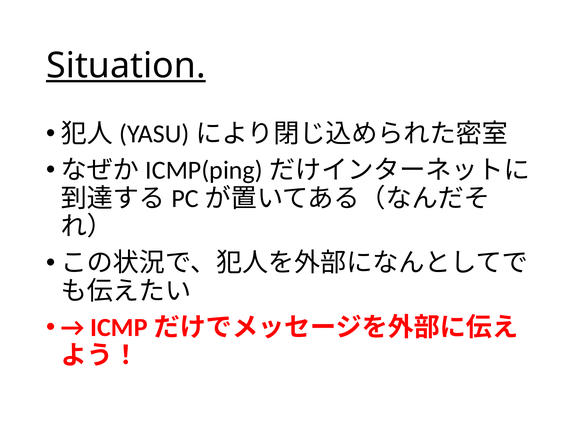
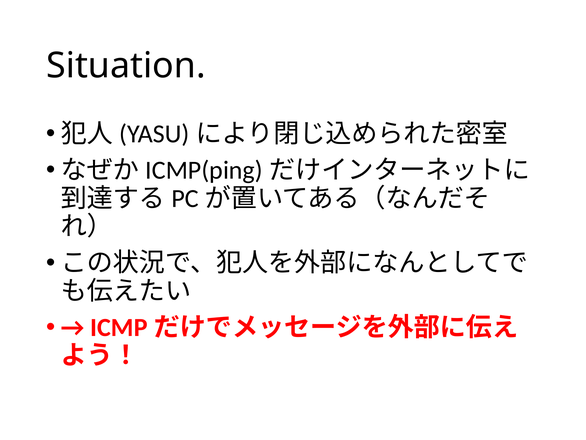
Situation underline: present -> none
